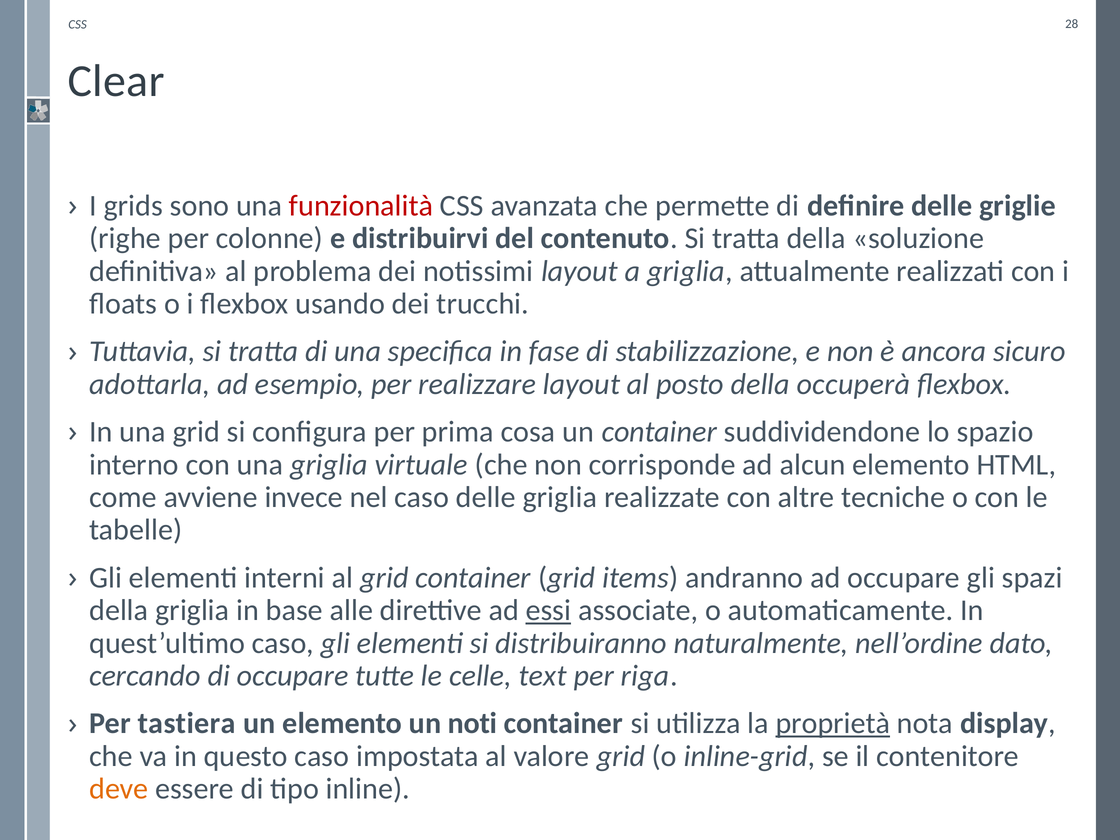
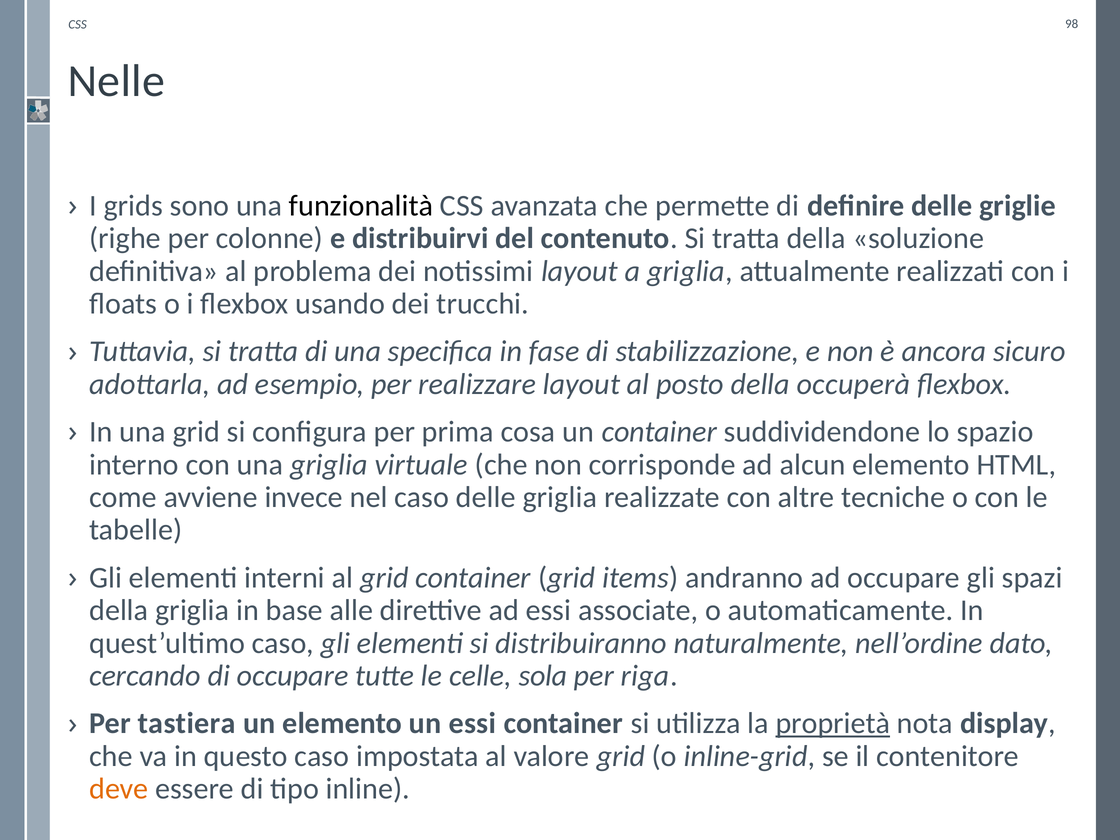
28: 28 -> 98
Clear: Clear -> Nelle
funzionalità colour: red -> black
essi at (548, 610) underline: present -> none
text: text -> sola
un noti: noti -> essi
